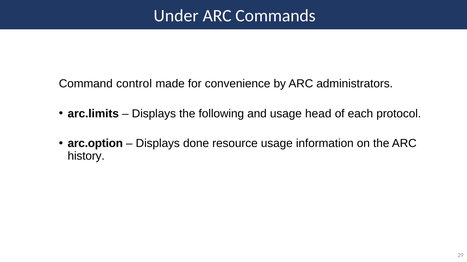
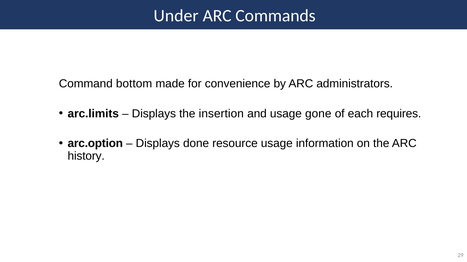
control: control -> bottom
following: following -> insertion
head: head -> gone
protocol: protocol -> requires
